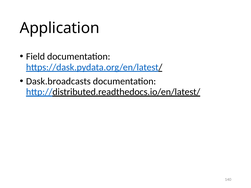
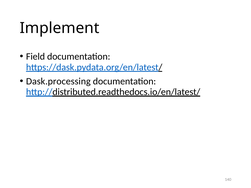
Application: Application -> Implement
Dask.broadcasts: Dask.broadcasts -> Dask.processing
